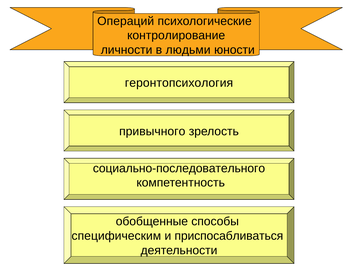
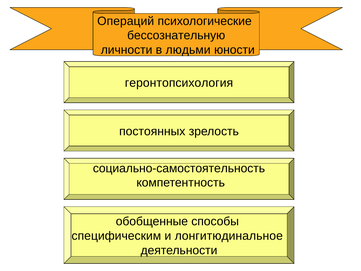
контролирование: контролирование -> бессознательную
привычного: привычного -> постоянных
социально-последовательного: социально-последовательного -> социально-самостоятельность
приспосабливаться: приспосабливаться -> лонгитюдинальное
